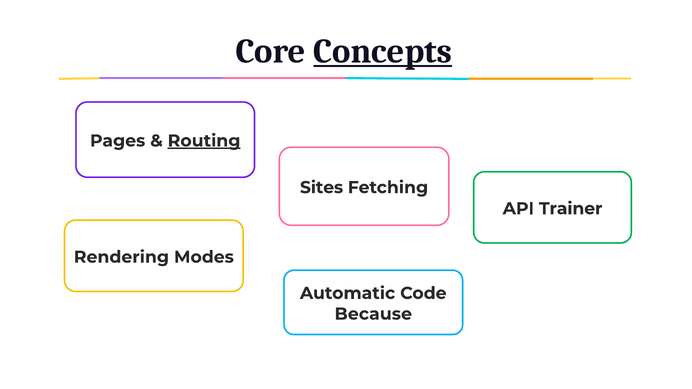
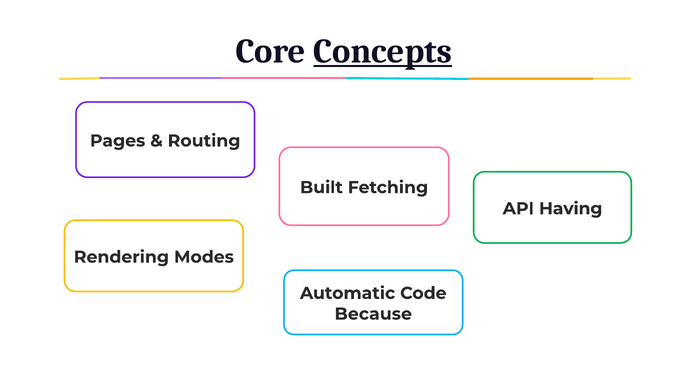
Routing underline: present -> none
Sites: Sites -> Built
Trainer: Trainer -> Having
